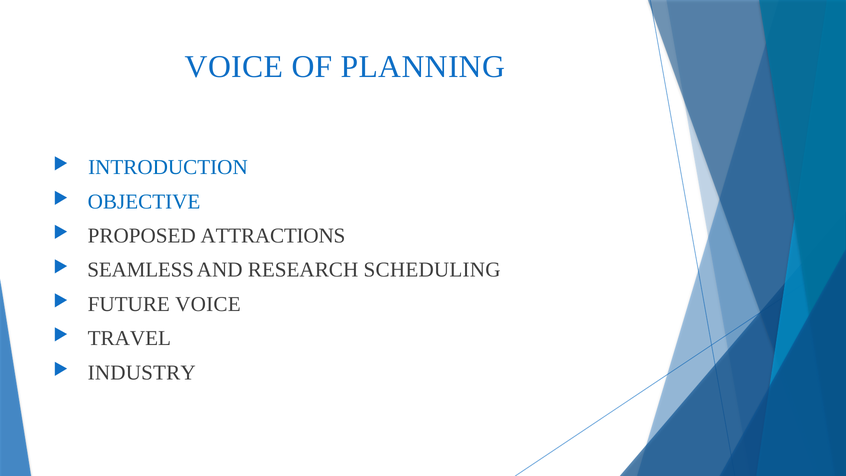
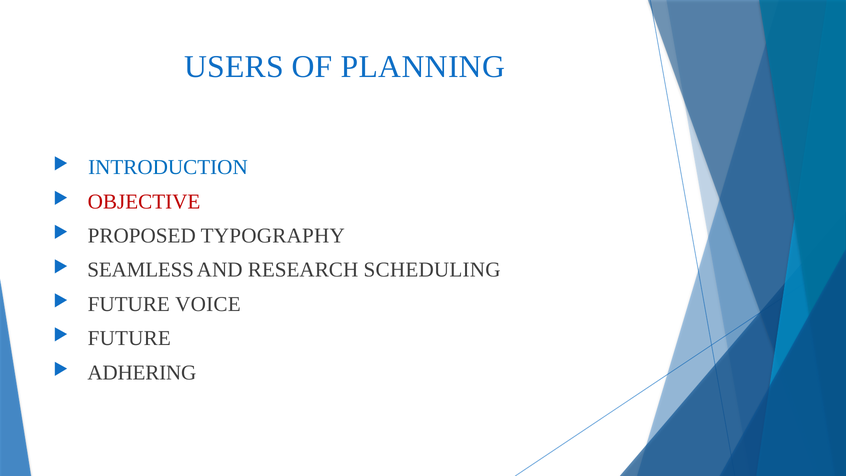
VOICE at (234, 67): VOICE -> USERS
OBJECTIVE colour: blue -> red
ATTRACTIONS: ATTRACTIONS -> TYPOGRAPHY
TRAVEL at (129, 338): TRAVEL -> FUTURE
INDUSTRY: INDUSTRY -> ADHERING
